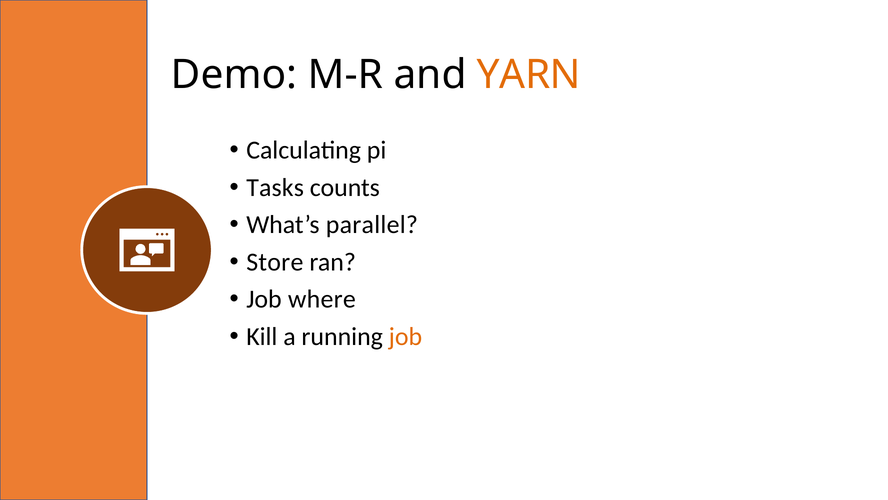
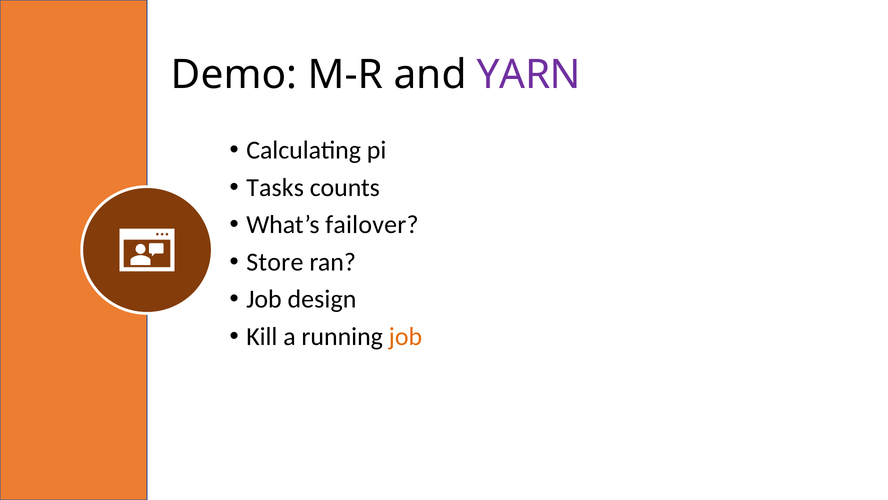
YARN colour: orange -> purple
parallel: parallel -> failover
where: where -> design
